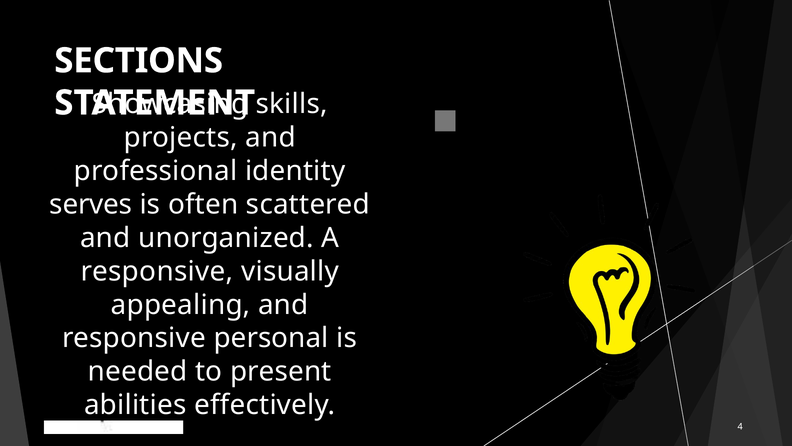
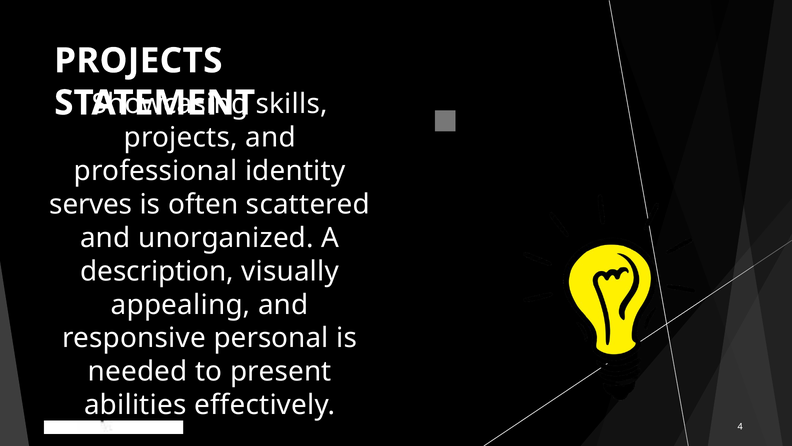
SECTIONS at (139, 61): SECTIONS -> PROJECTS
responsive at (157, 271): responsive -> description
